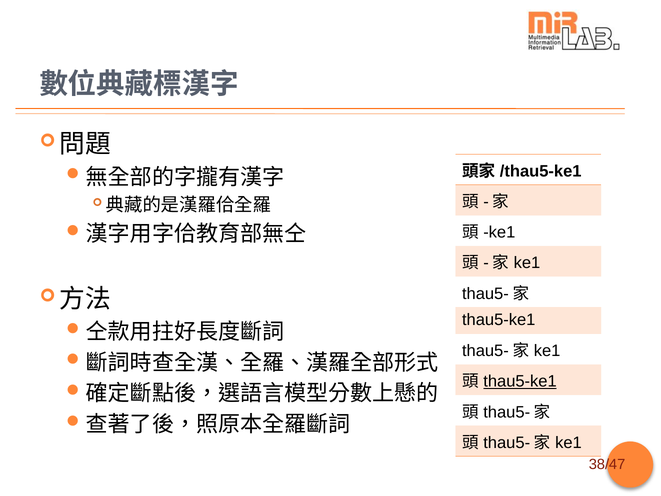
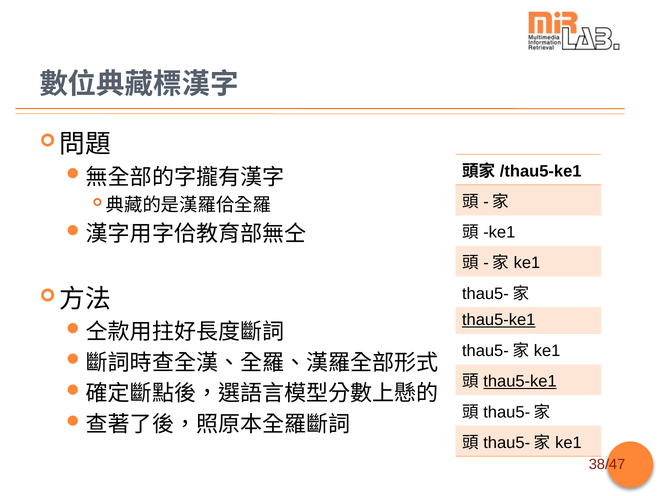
thau5-ke1 at (499, 320) underline: none -> present
